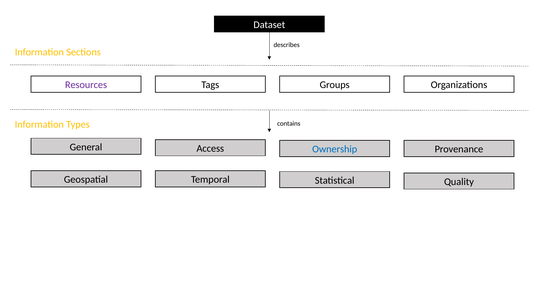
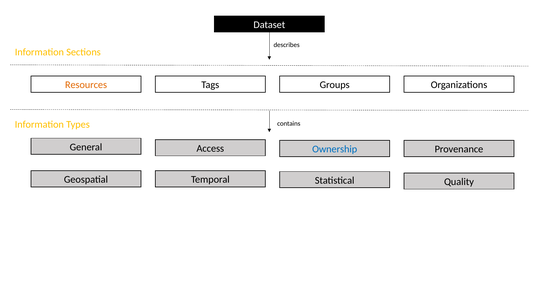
Resources colour: purple -> orange
